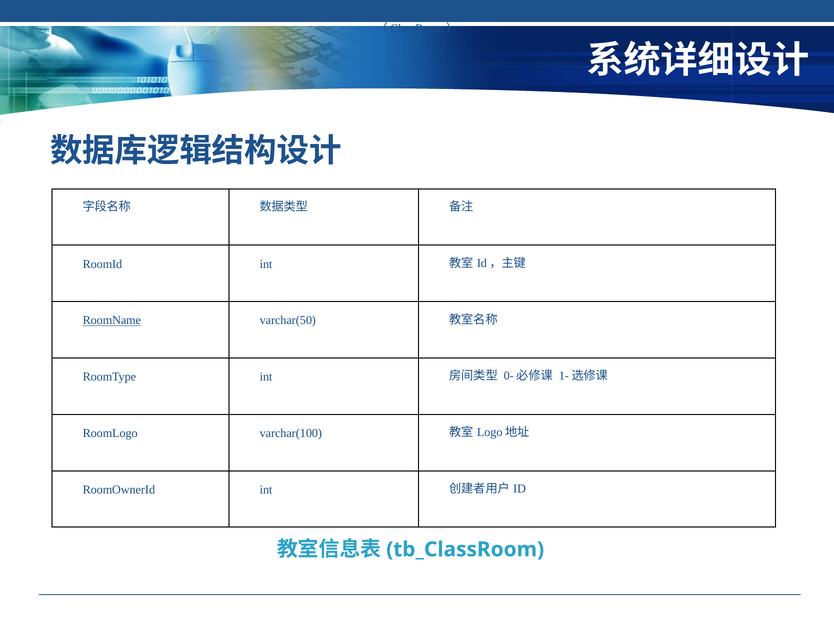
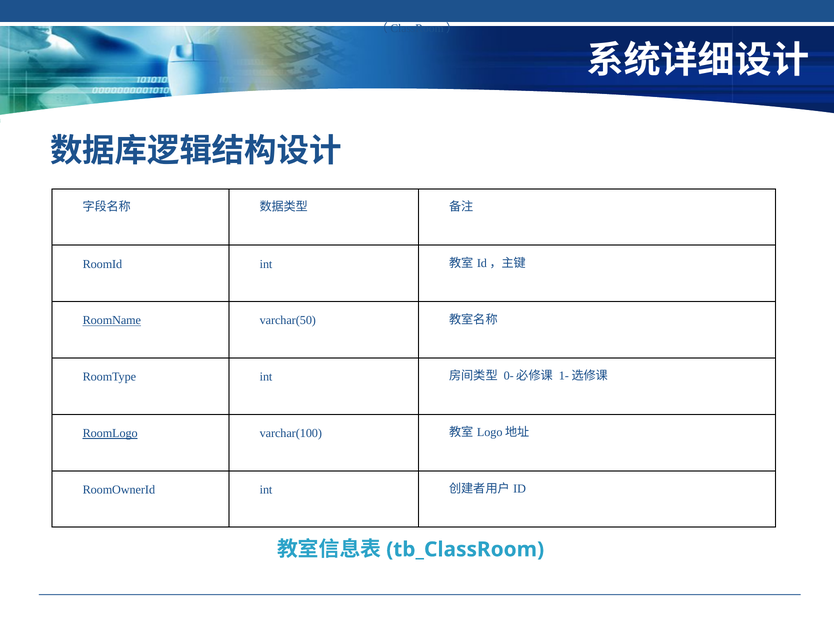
RoomLogo underline: none -> present
